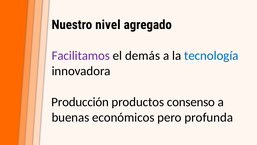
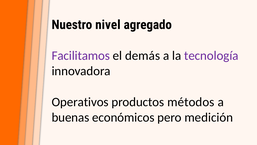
tecnología colour: blue -> purple
Producción: Producción -> Operativos
consenso: consenso -> métodos
profunda: profunda -> medición
